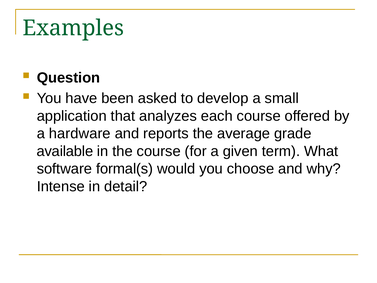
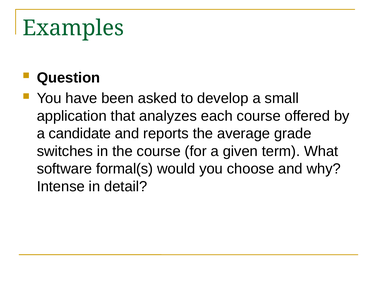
hardware: hardware -> candidate
available: available -> switches
